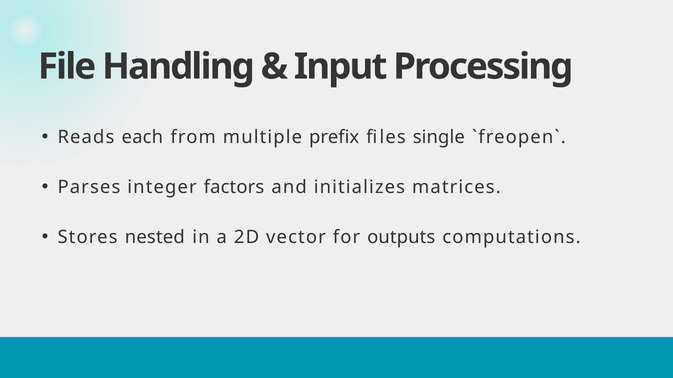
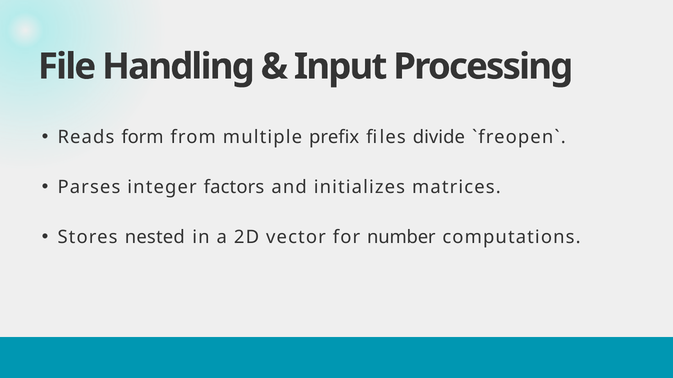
each: each -> form
single: single -> divide
outputs: outputs -> number
